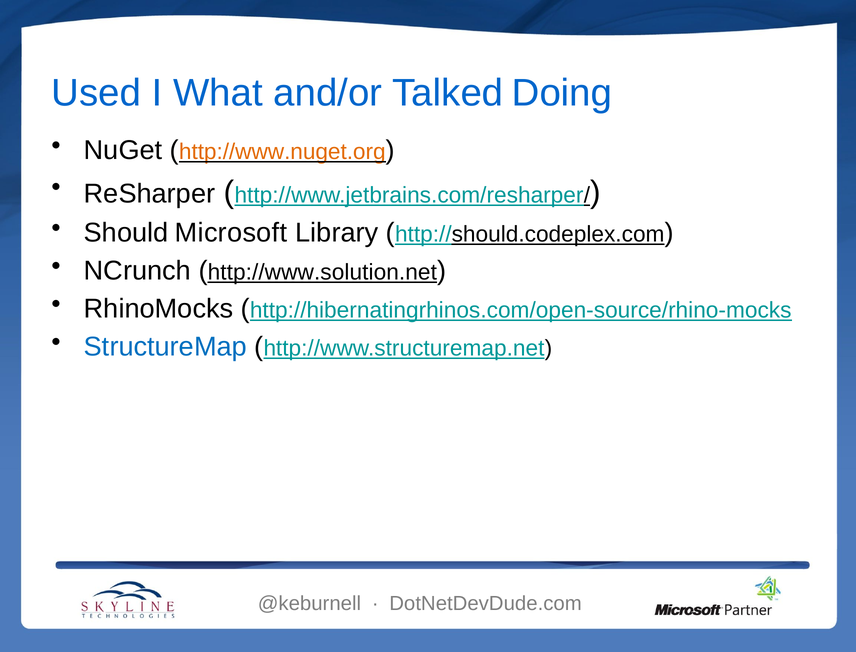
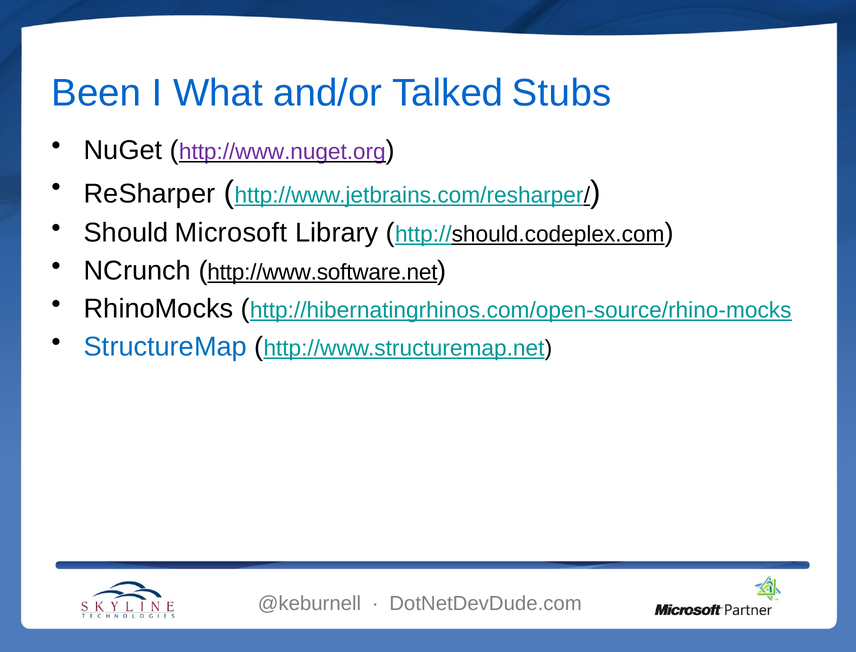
Used: Used -> Been
Doing: Doing -> Stubs
http://www.nuget.org colour: orange -> purple
http://www.solution.net: http://www.solution.net -> http://www.software.net
